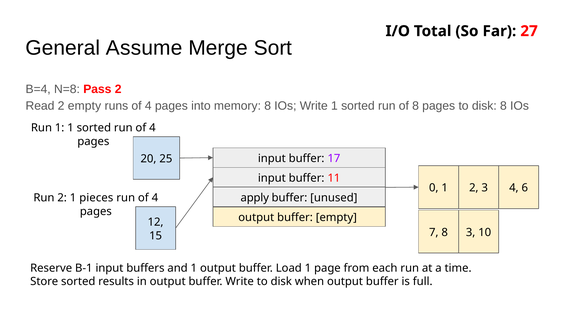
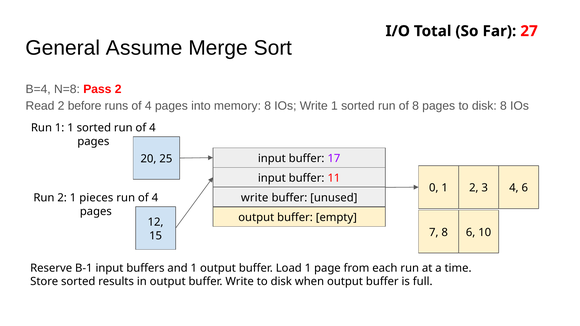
2 empty: empty -> before
apply at (255, 198): apply -> write
8 3: 3 -> 6
